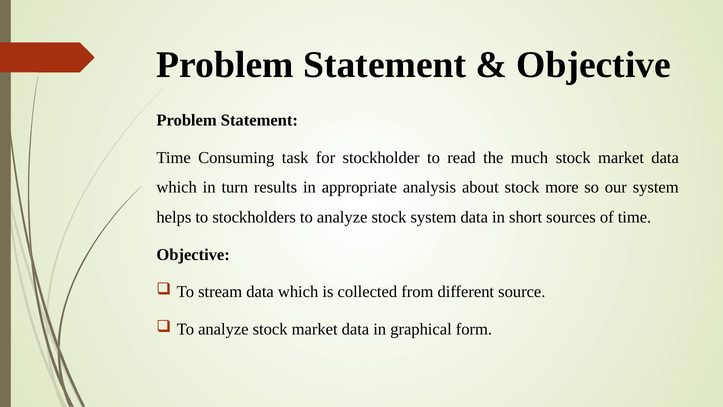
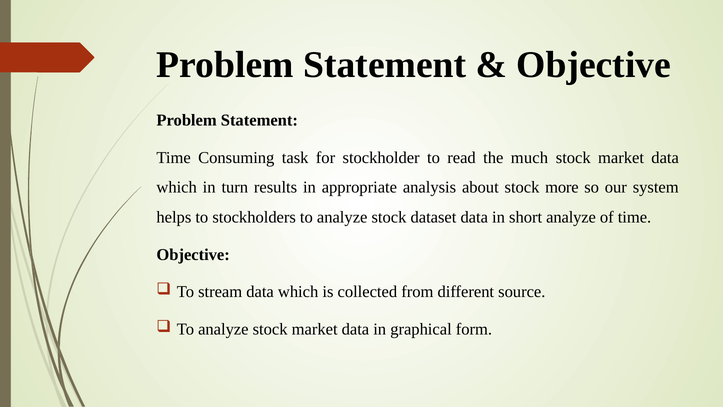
stock system: system -> dataset
short sources: sources -> analyze
